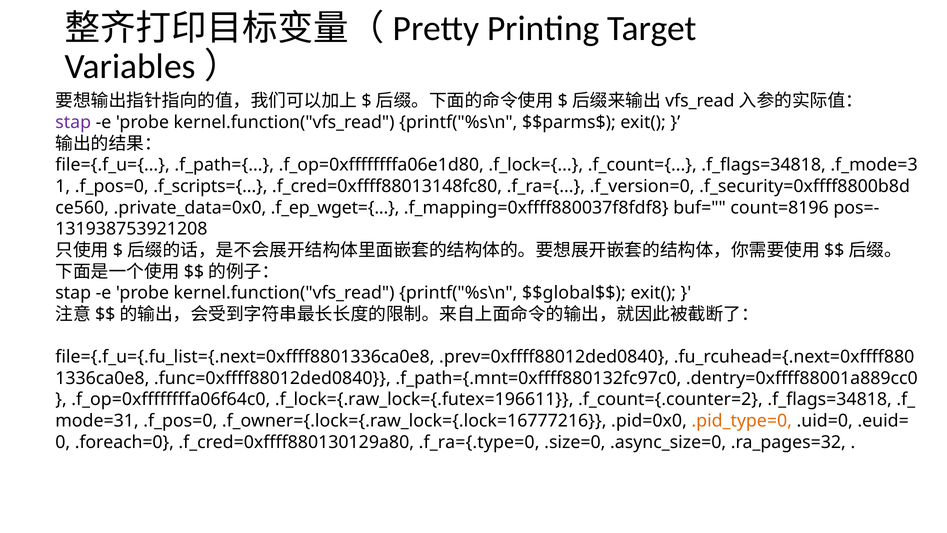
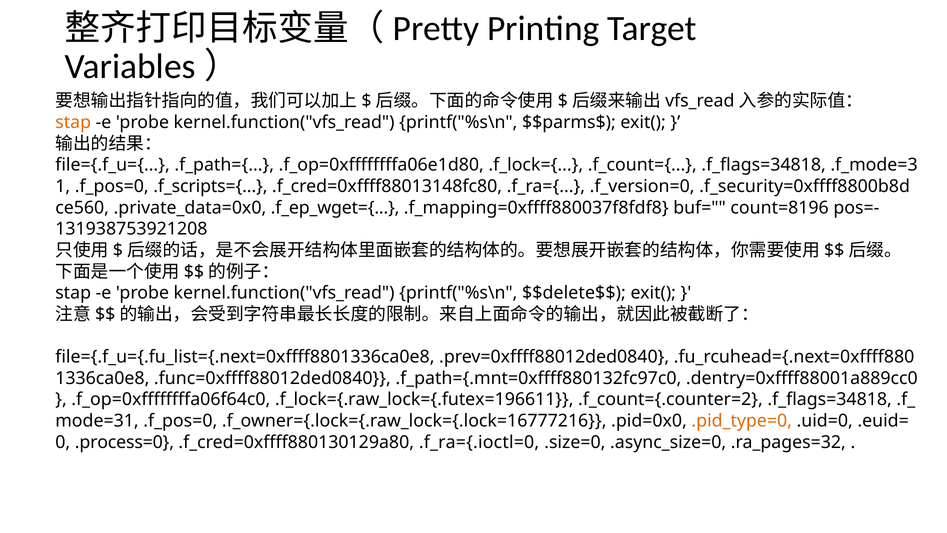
stap at (73, 122) colour: purple -> orange
$$global$$: $$global$$ -> $$delete$$
.foreach=0: .foreach=0 -> .process=0
.f_ra={.type=0: .f_ra={.type=0 -> .f_ra={.ioctl=0
